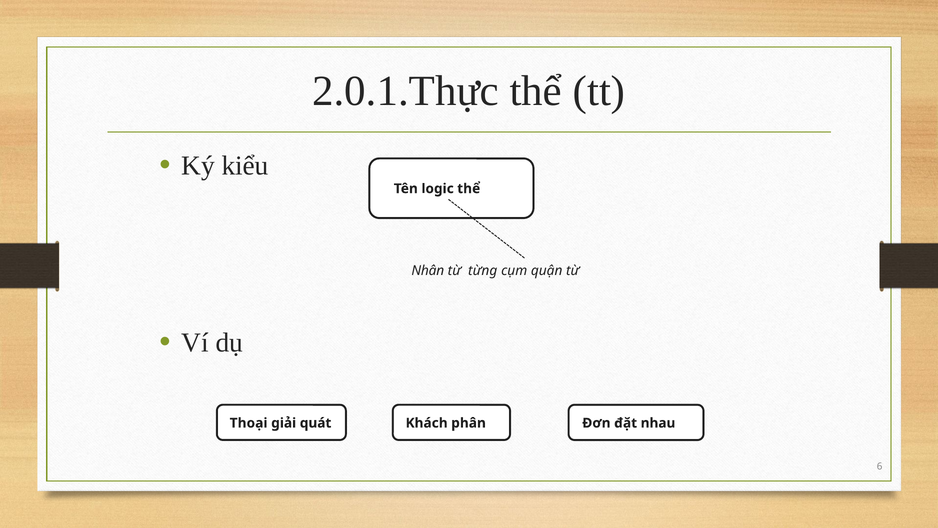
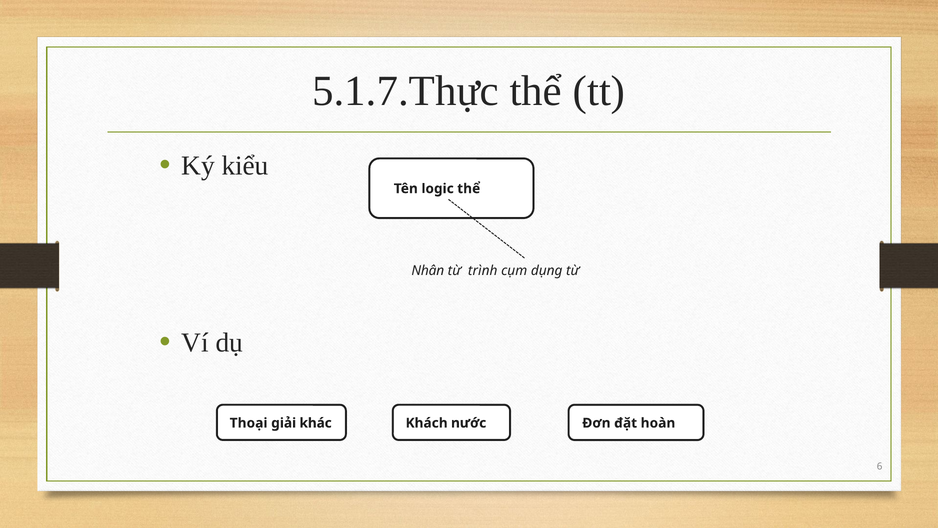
2.0.1.Thực: 2.0.1.Thực -> 5.1.7.Thực
từng: từng -> trình
quận: quận -> dụng
quát: quát -> khác
phân: phân -> nước
nhau: nhau -> hoàn
